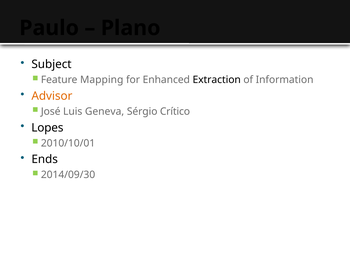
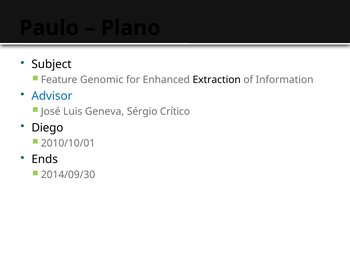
Mapping: Mapping -> Genomic
Advisor colour: orange -> blue
Lopes: Lopes -> Diego
